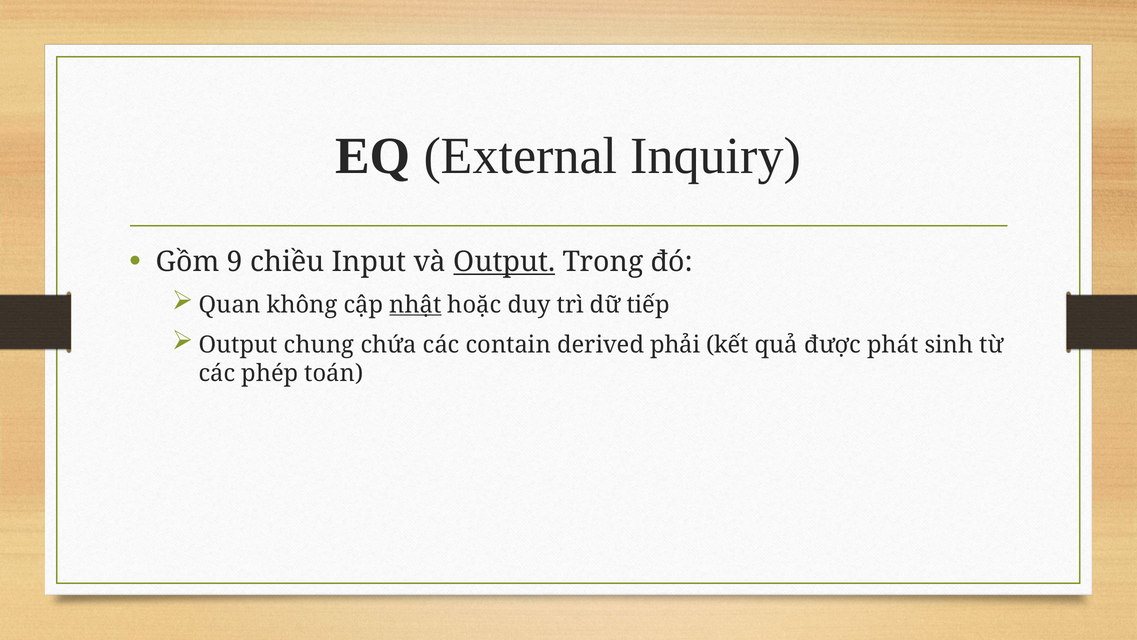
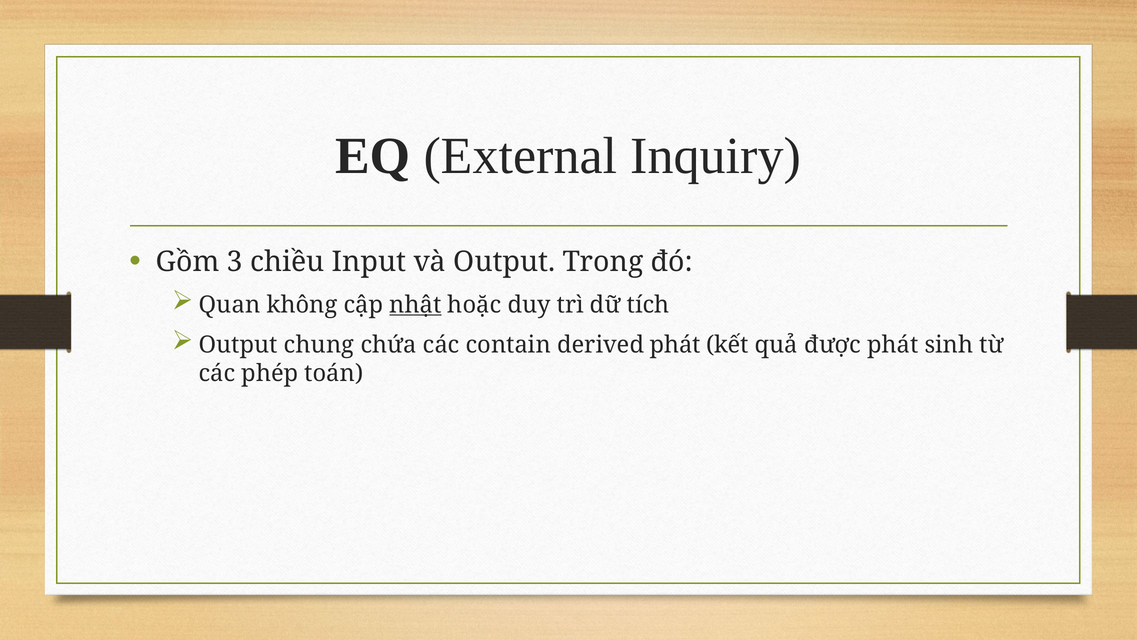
9: 9 -> 3
Output at (504, 262) underline: present -> none
tiếp: tiếp -> tích
derived phải: phải -> phát
